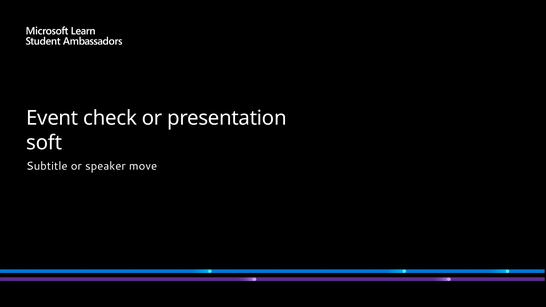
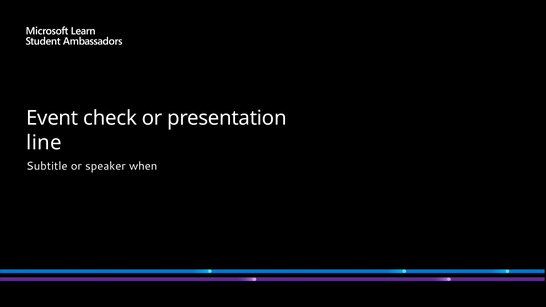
soft: soft -> line
move: move -> when
